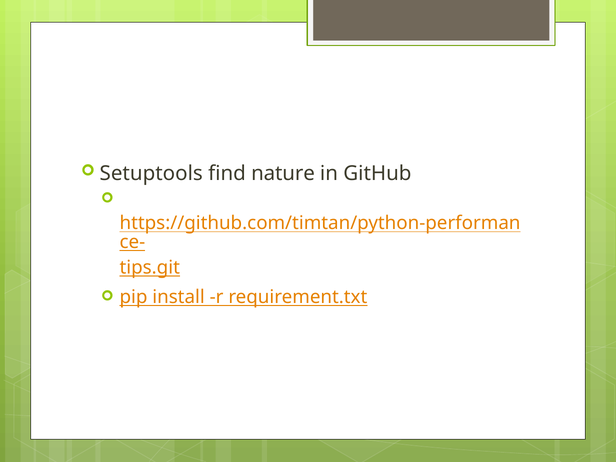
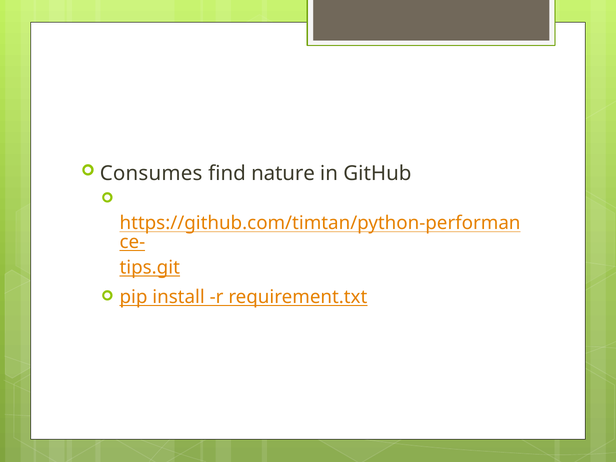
Setuptools: Setuptools -> Consumes
